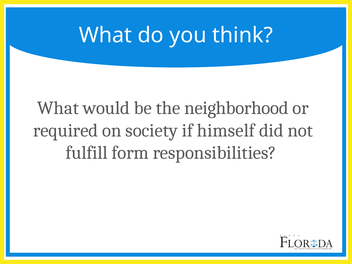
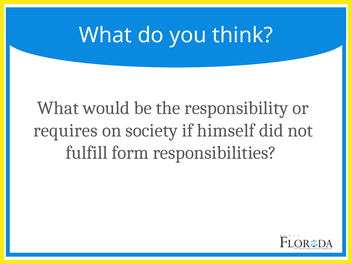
neighborhood: neighborhood -> responsibility
required: required -> requires
